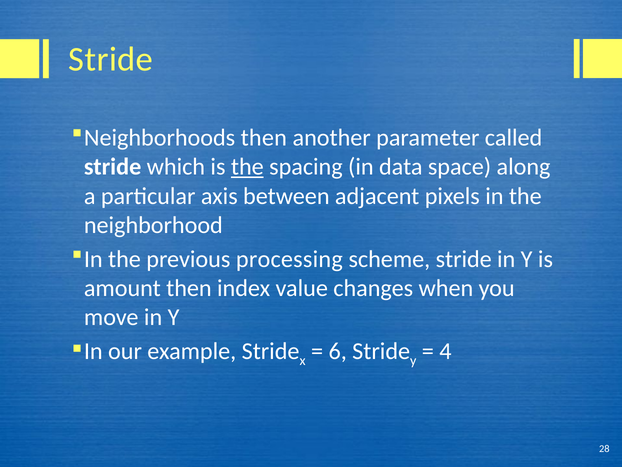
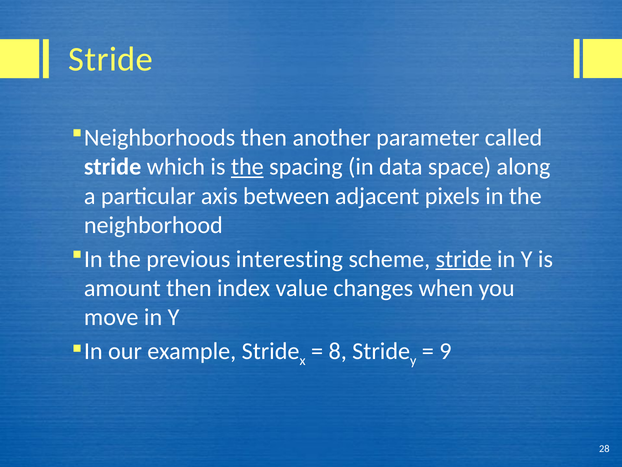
processing: processing -> interesting
stride at (464, 259) underline: none -> present
6: 6 -> 8
4: 4 -> 9
